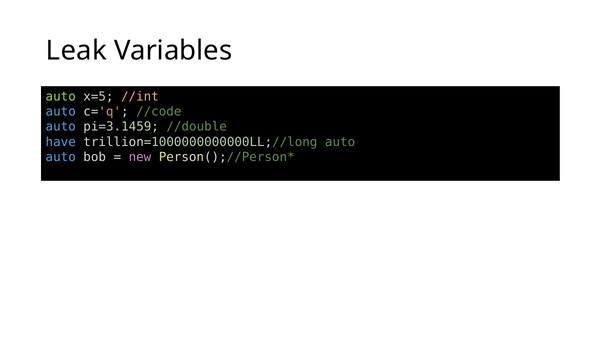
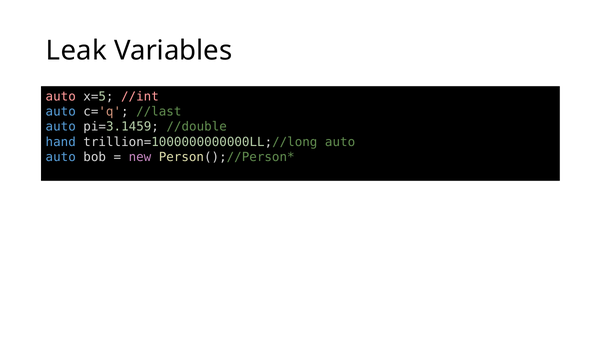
auto at (61, 97) colour: light green -> pink
//code: //code -> //last
have: have -> hand
